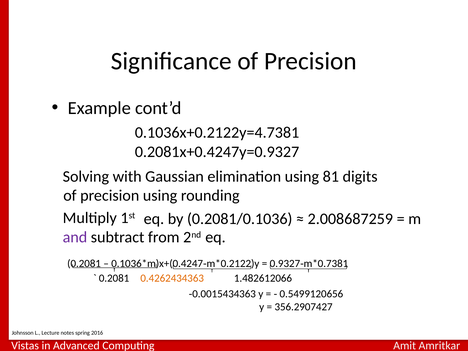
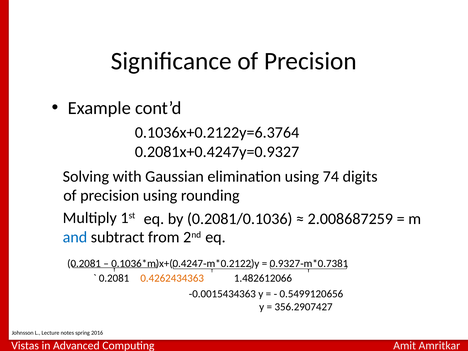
0.1036x+0.2122y=4.7381: 0.1036x+0.2122y=4.7381 -> 0.1036x+0.2122y=6.3764
81: 81 -> 74
and colour: purple -> blue
